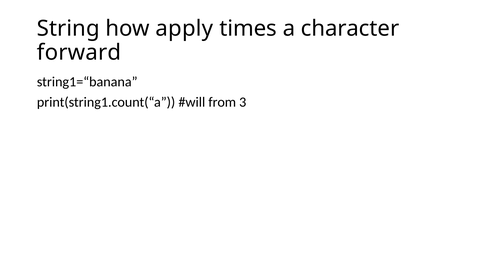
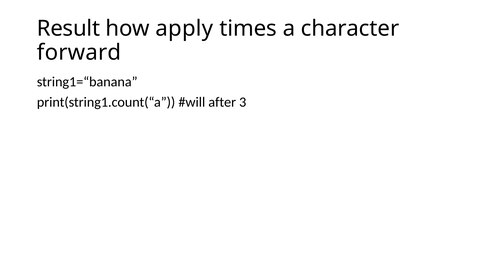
String: String -> Result
from: from -> after
